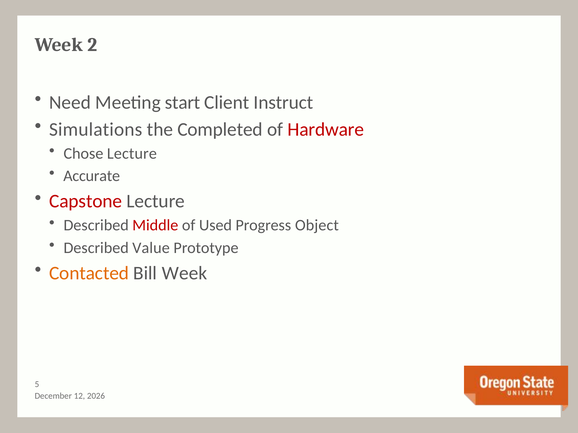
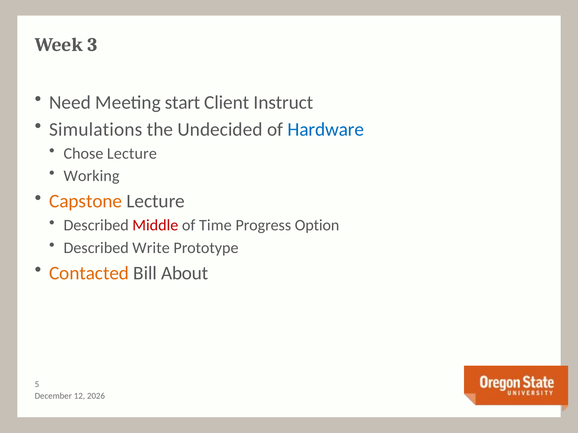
2: 2 -> 3
Completed: Completed -> Undecided
Hardware colour: red -> blue
Accurate: Accurate -> Working
Capstone colour: red -> orange
Used: Used -> Time
Object: Object -> Option
Value: Value -> Write
Bill Week: Week -> About
